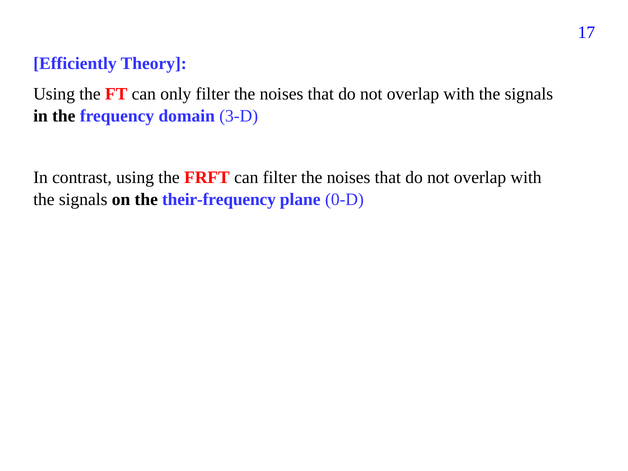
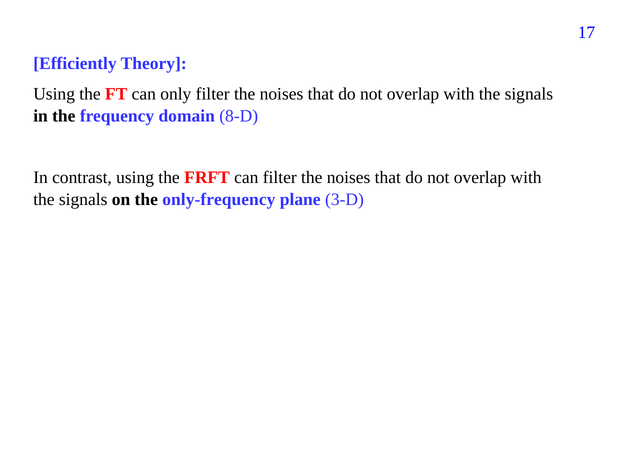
3-D: 3-D -> 8-D
their-frequency: their-frequency -> only-frequency
0-D: 0-D -> 3-D
